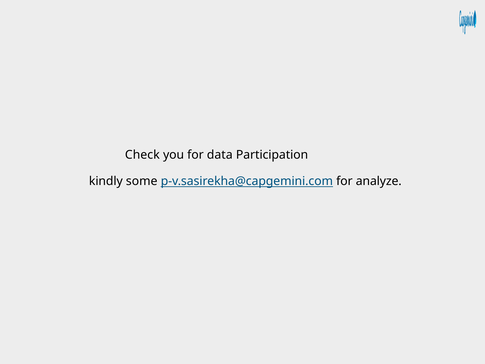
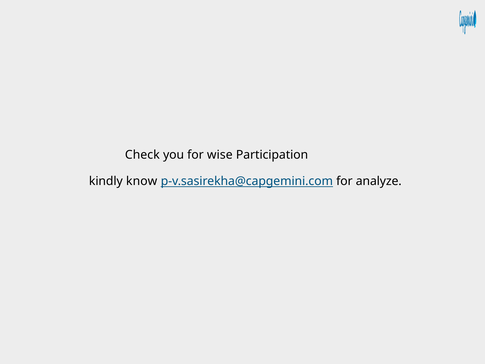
data: data -> wise
some: some -> know
